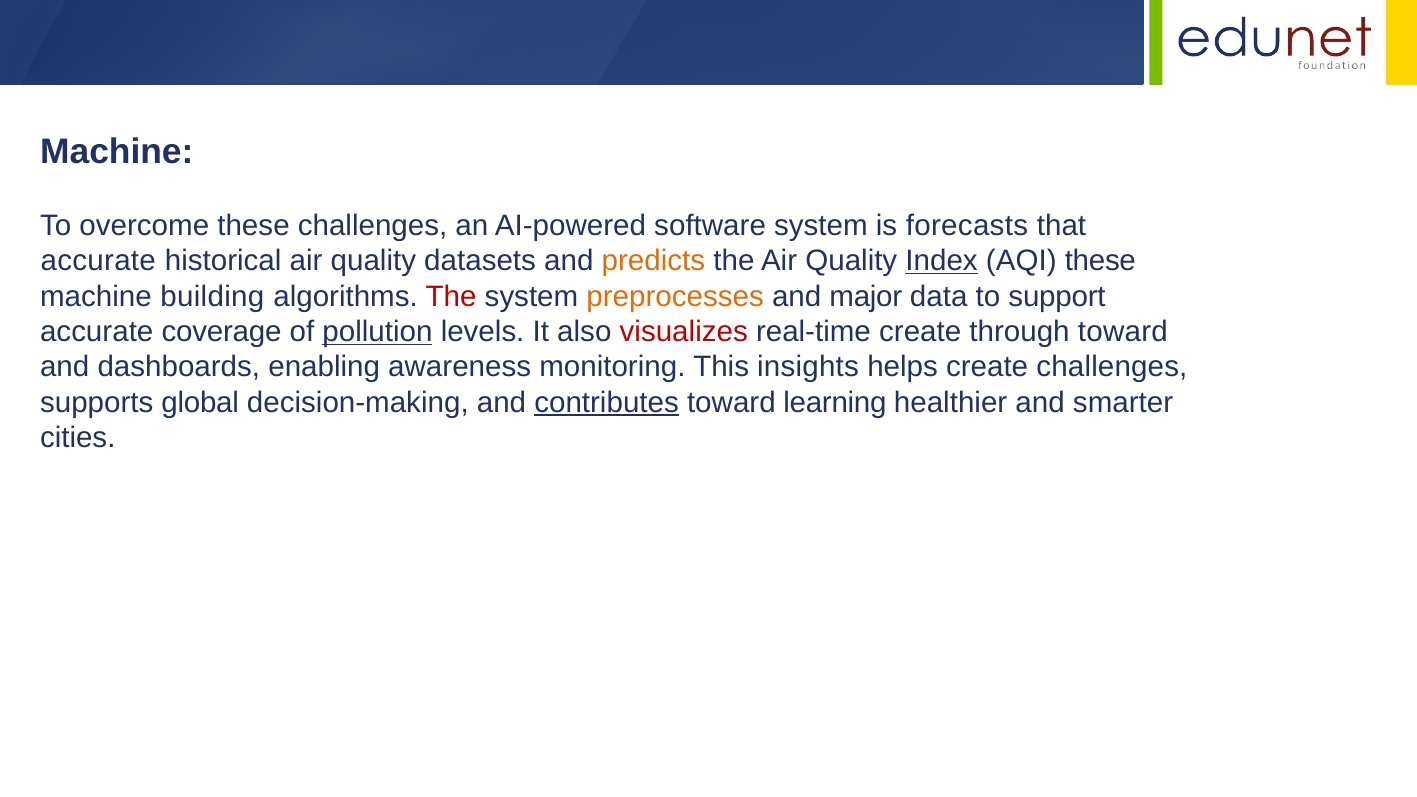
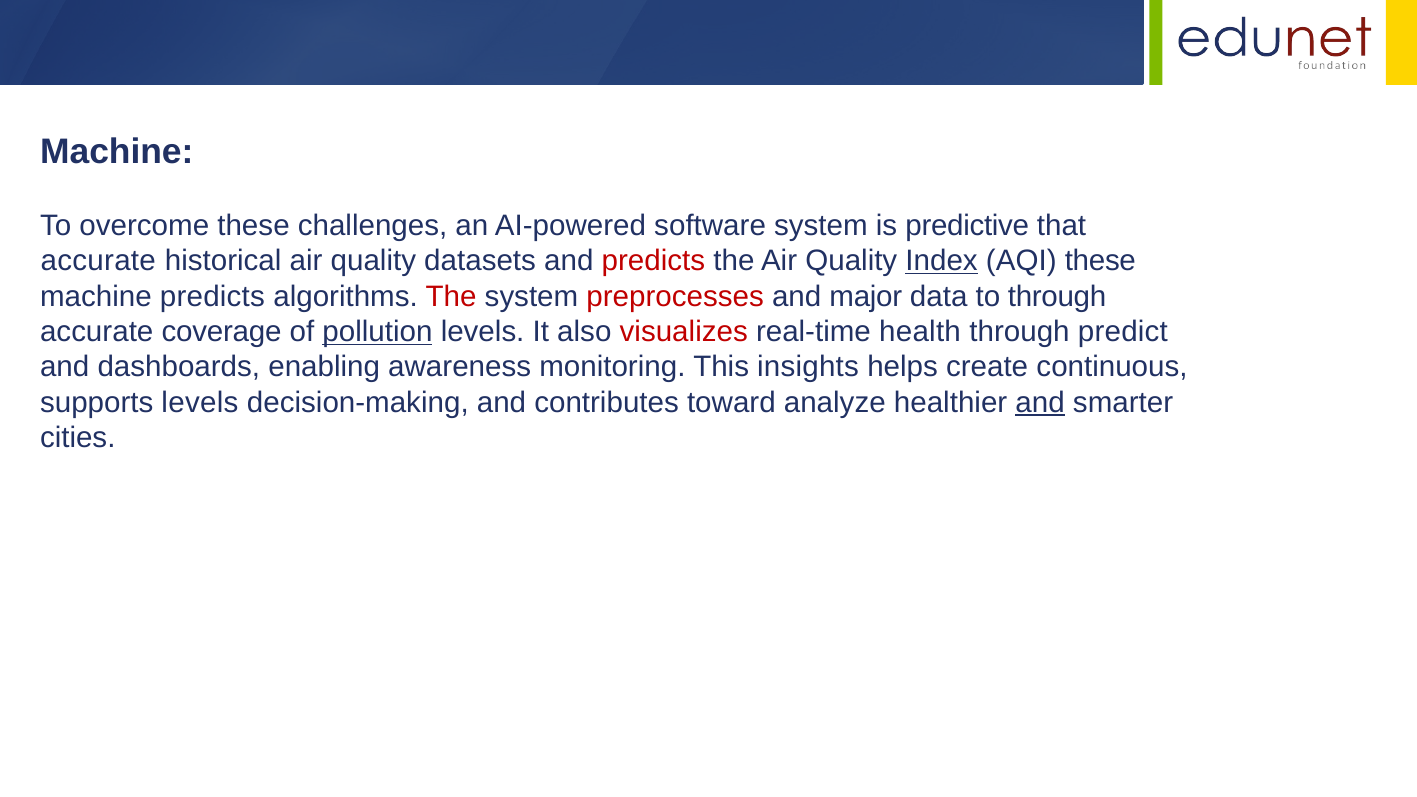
forecasts: forecasts -> predictive
predicts at (653, 261) colour: orange -> red
machine building: building -> predicts
preprocesses colour: orange -> red
to support: support -> through
real-time create: create -> health
through toward: toward -> predict
create challenges: challenges -> continuous
supports global: global -> levels
contributes underline: present -> none
learning: learning -> analyze
and at (1040, 403) underline: none -> present
